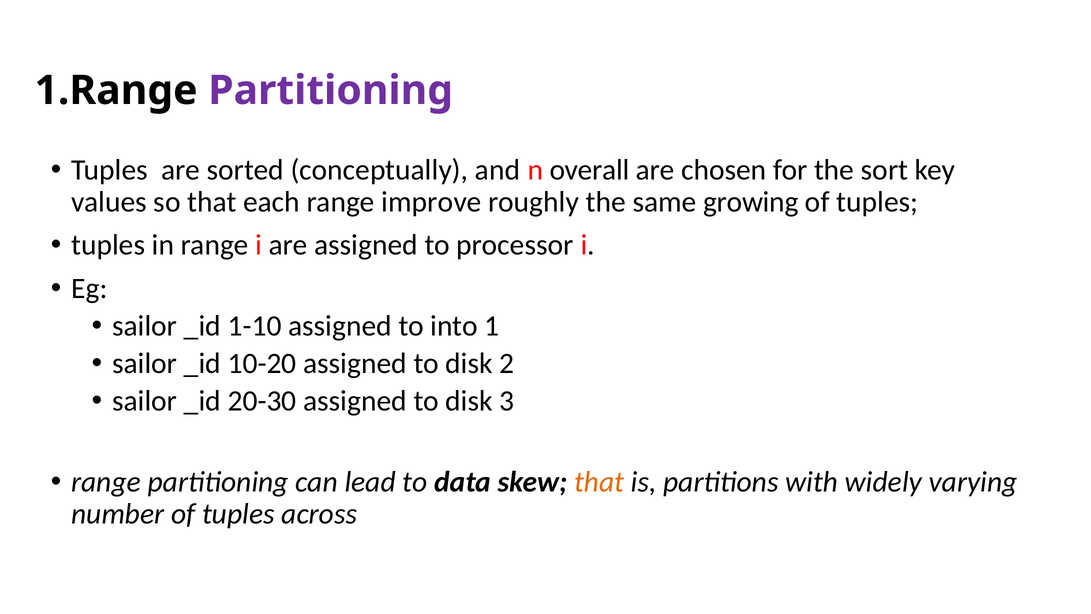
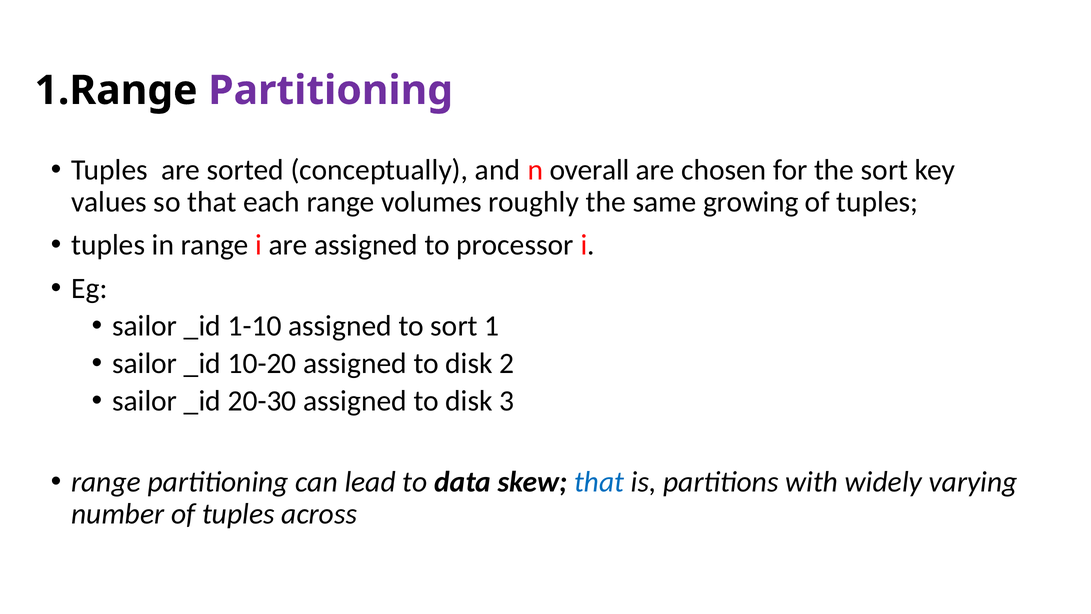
improve: improve -> volumes
to into: into -> sort
that at (599, 482) colour: orange -> blue
